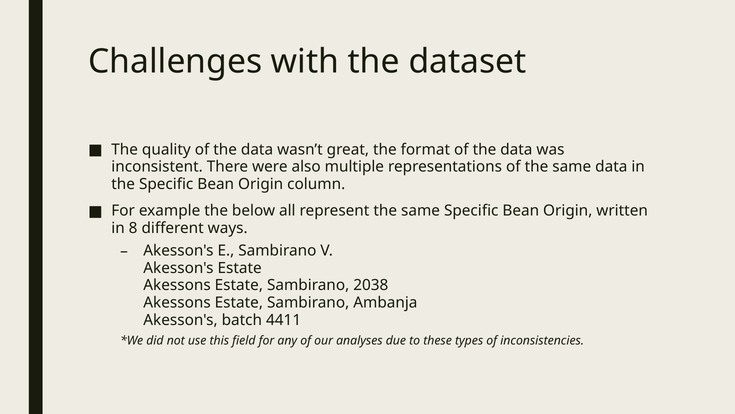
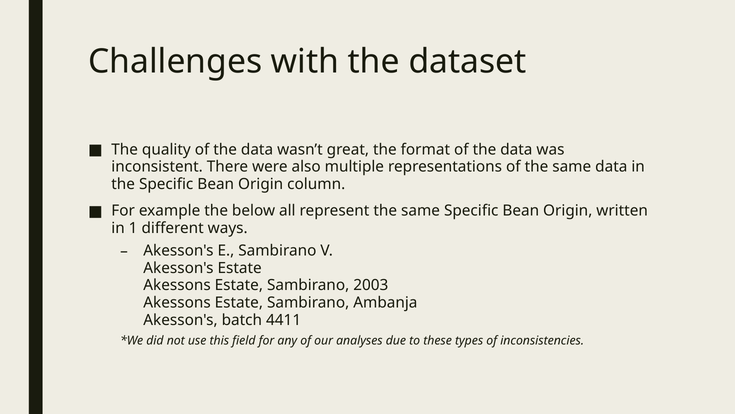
8: 8 -> 1
2038: 2038 -> 2003
